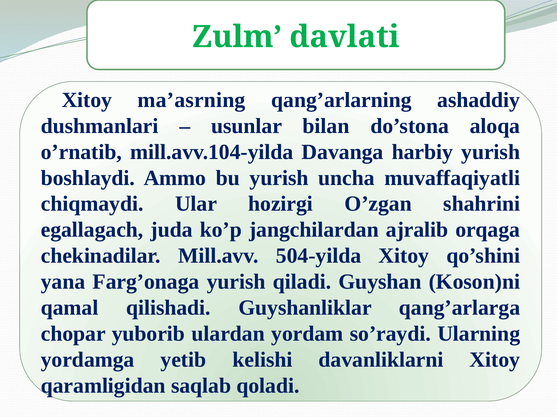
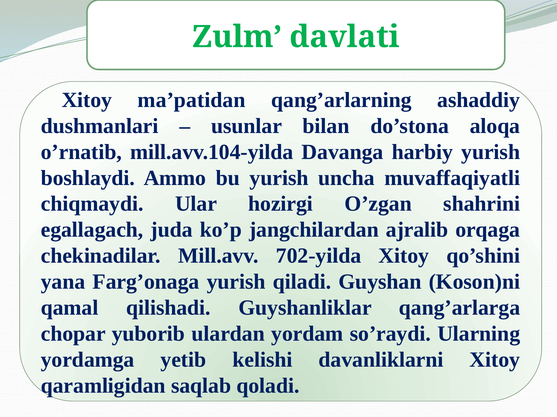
ma’asrning: ma’asrning -> ma’patidan
504-yilda: 504-yilda -> 702-yilda
